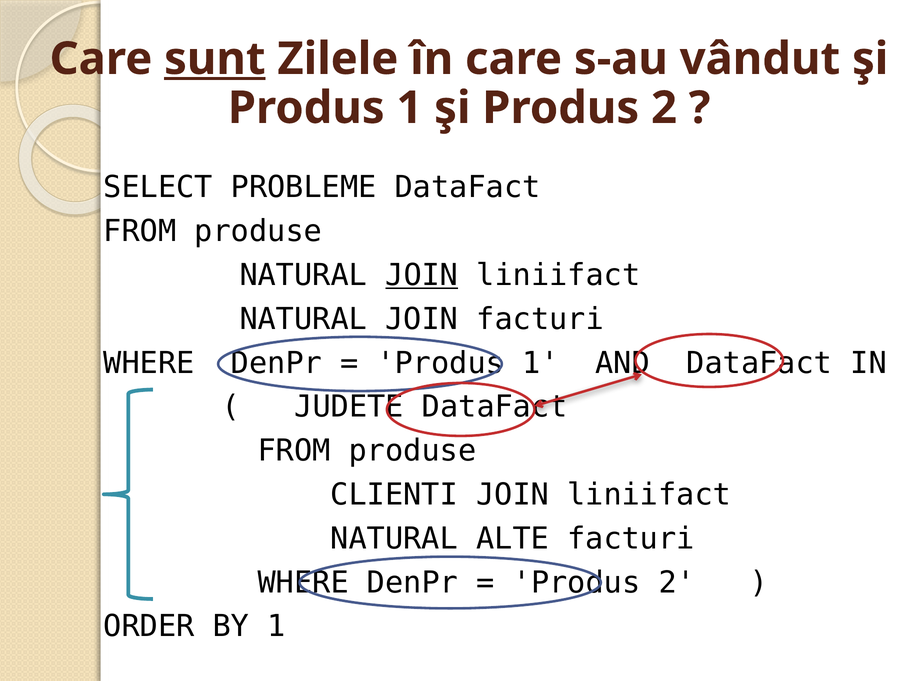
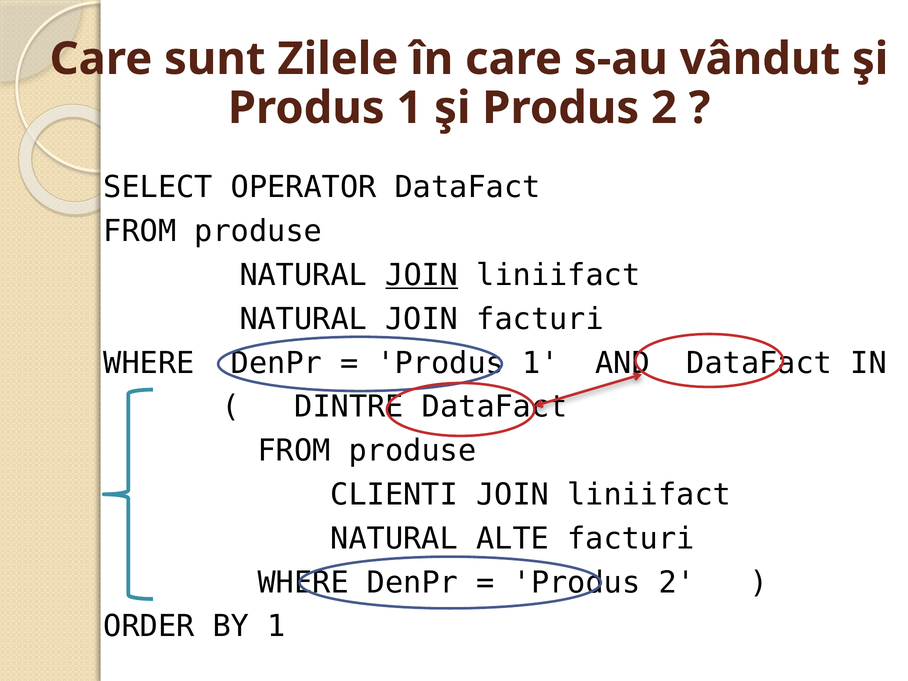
sunt underline: present -> none
PROBLEME: PROBLEME -> OPERATOR
JUDETE: JUDETE -> DINTRE
